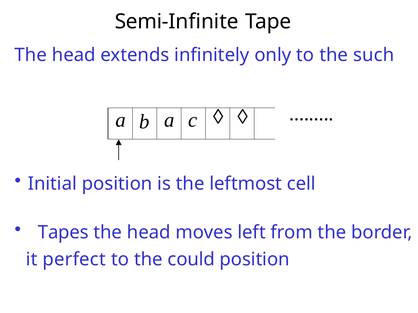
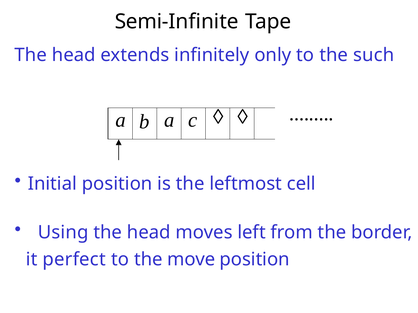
Tapes: Tapes -> Using
could: could -> move
